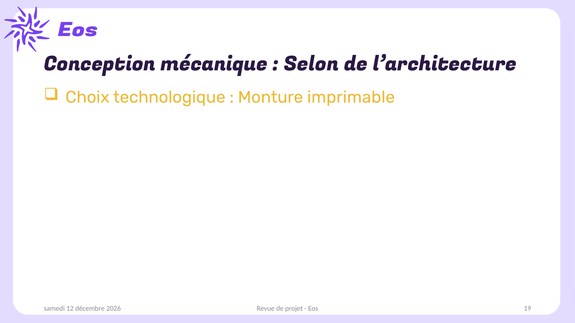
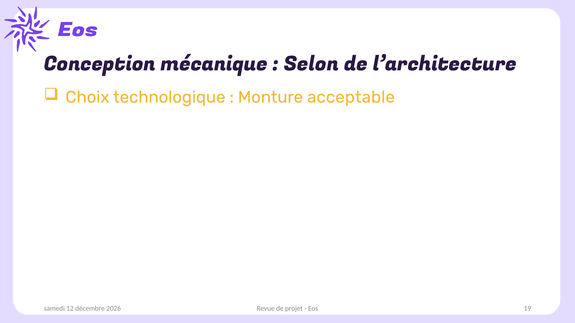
imprimable: imprimable -> acceptable
